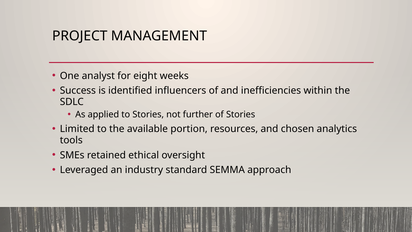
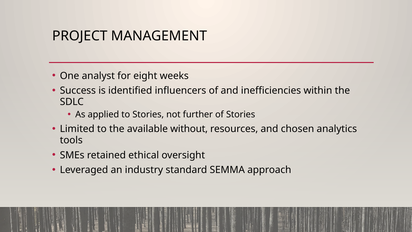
portion: portion -> without
